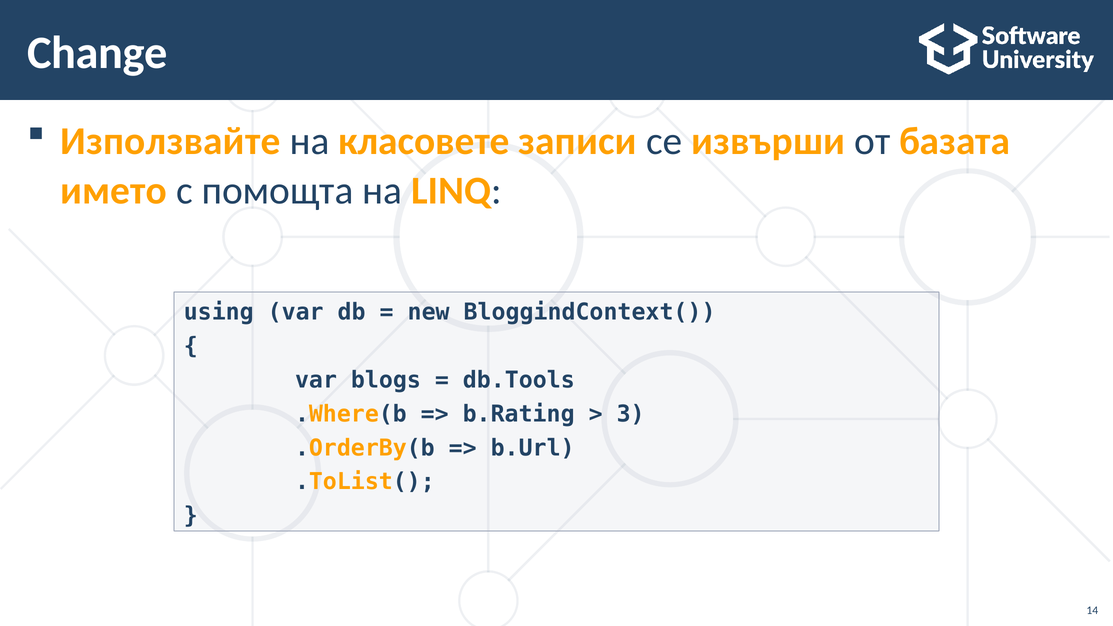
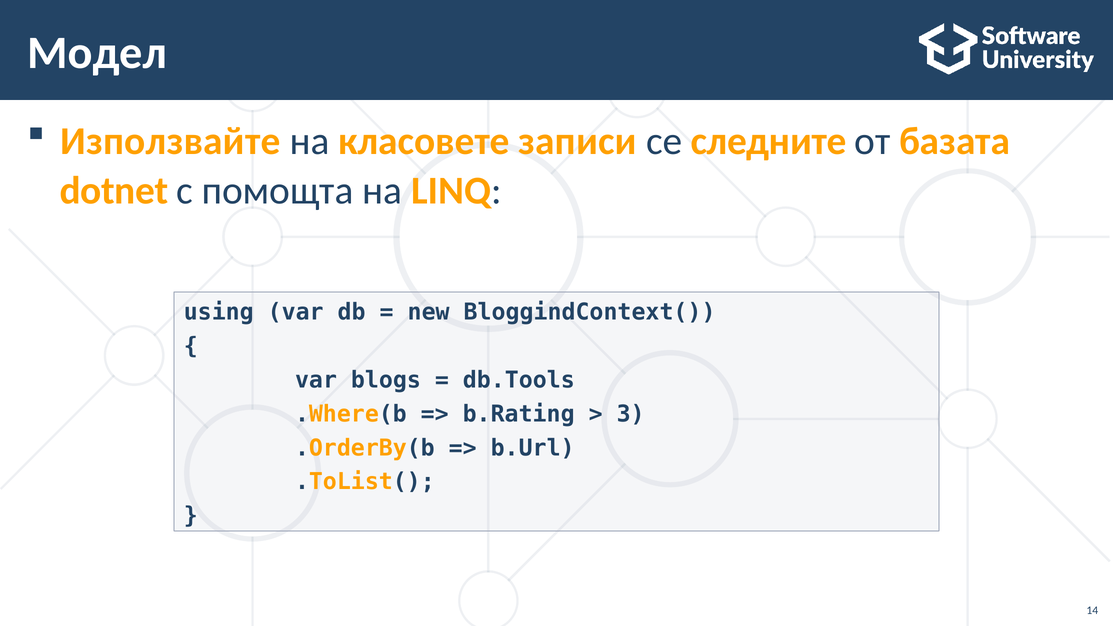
Change: Change -> Модел
извърши: извърши -> следните
името: името -> dotnet
